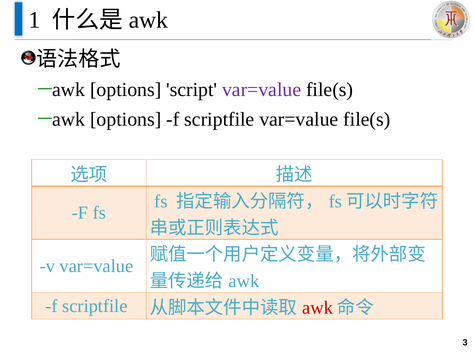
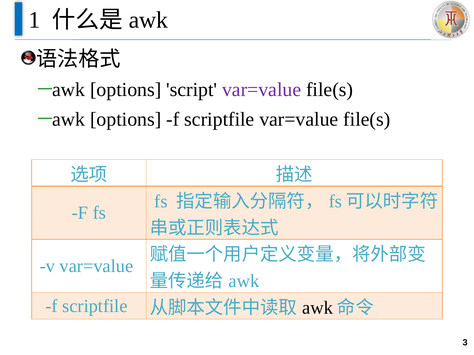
awk at (318, 308) colour: red -> black
